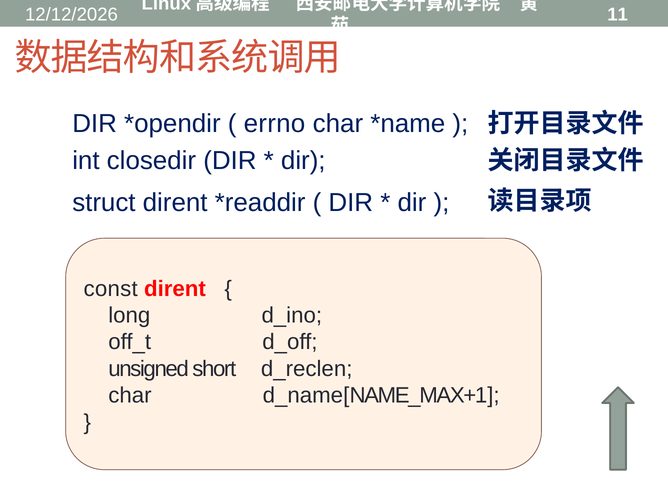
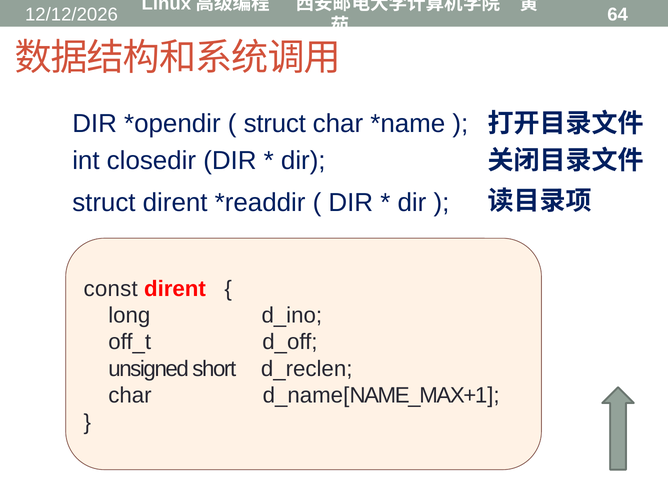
11: 11 -> 64
errno at (274, 124): errno -> struct
